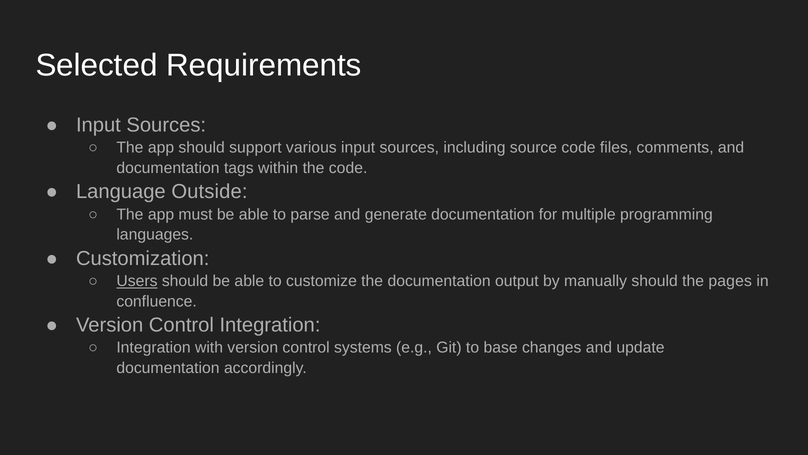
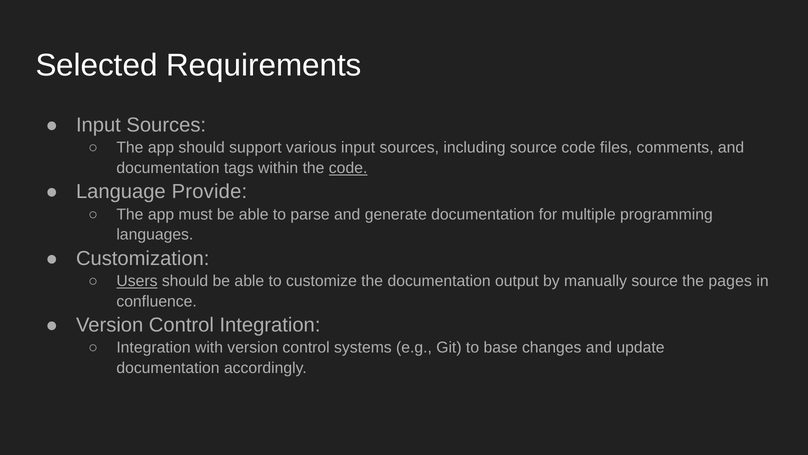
code at (348, 168) underline: none -> present
Outside: Outside -> Provide
manually should: should -> source
